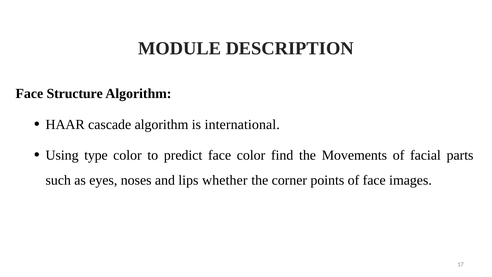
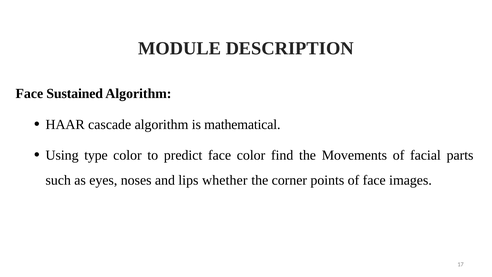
Structure: Structure -> Sustained
international: international -> mathematical
